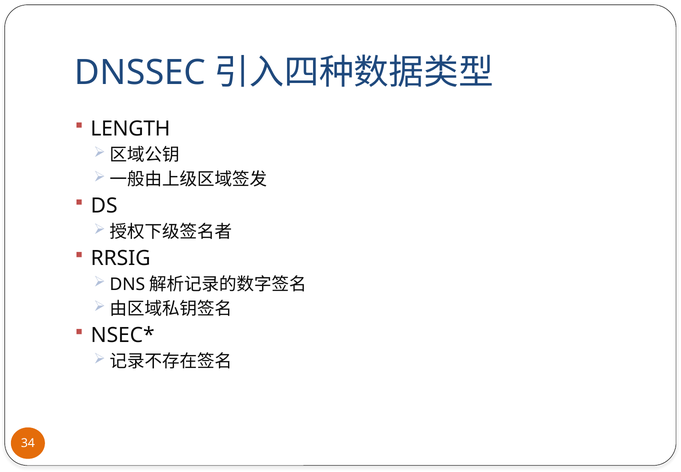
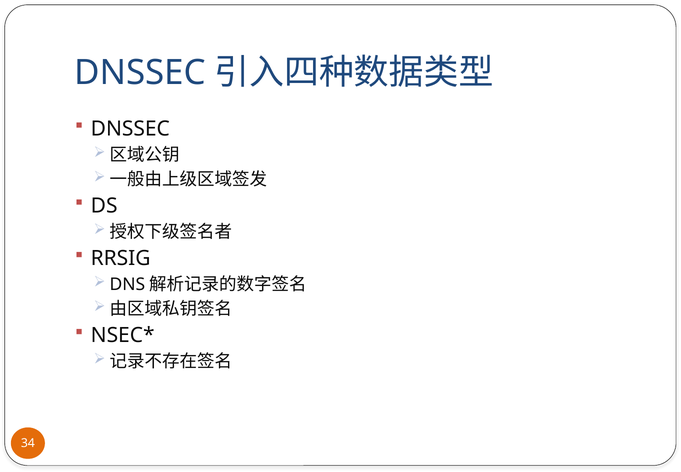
LENGTH at (130, 129): LENGTH -> DNSSEC
